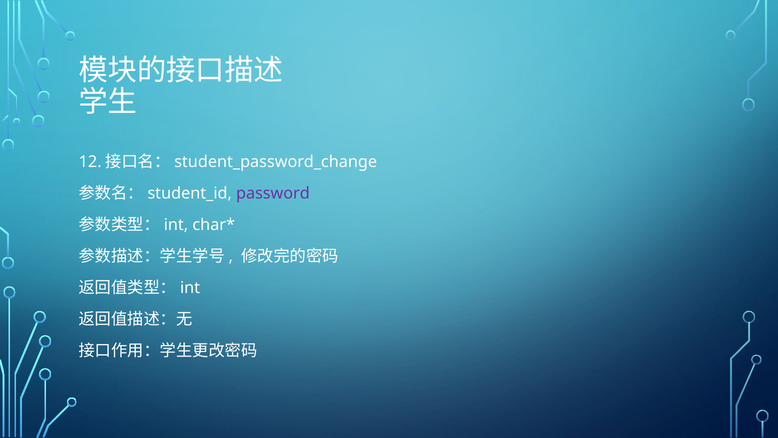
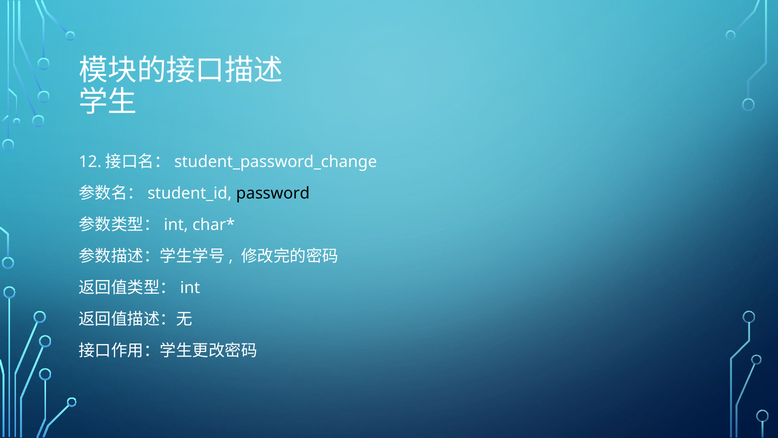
password colour: purple -> black
